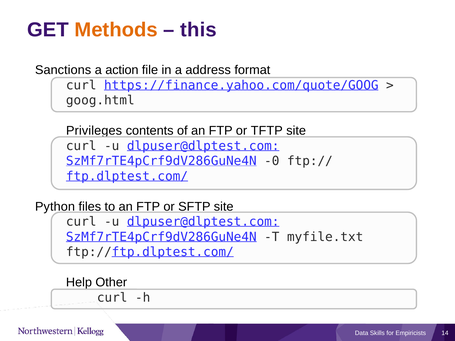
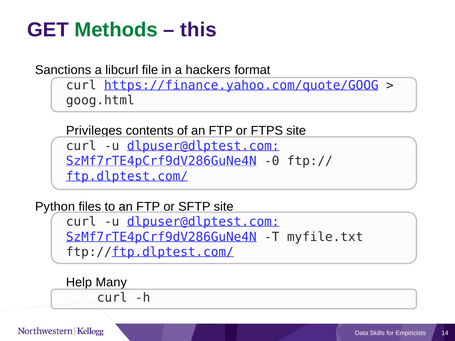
Methods colour: orange -> green
action: action -> libcurl
address: address -> hackers
TFTP: TFTP -> FTPS
Other: Other -> Many
